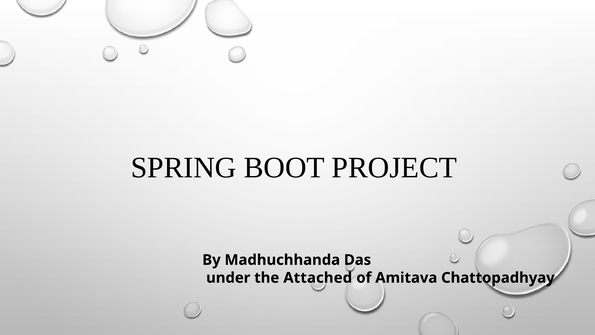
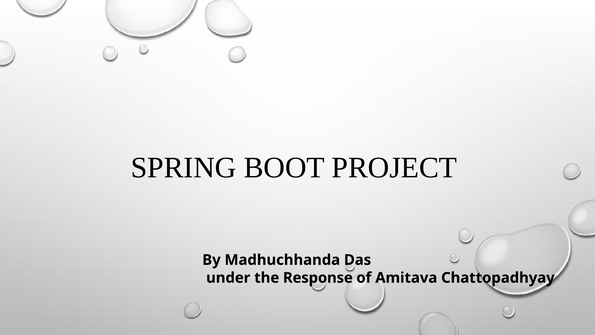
Attached: Attached -> Response
